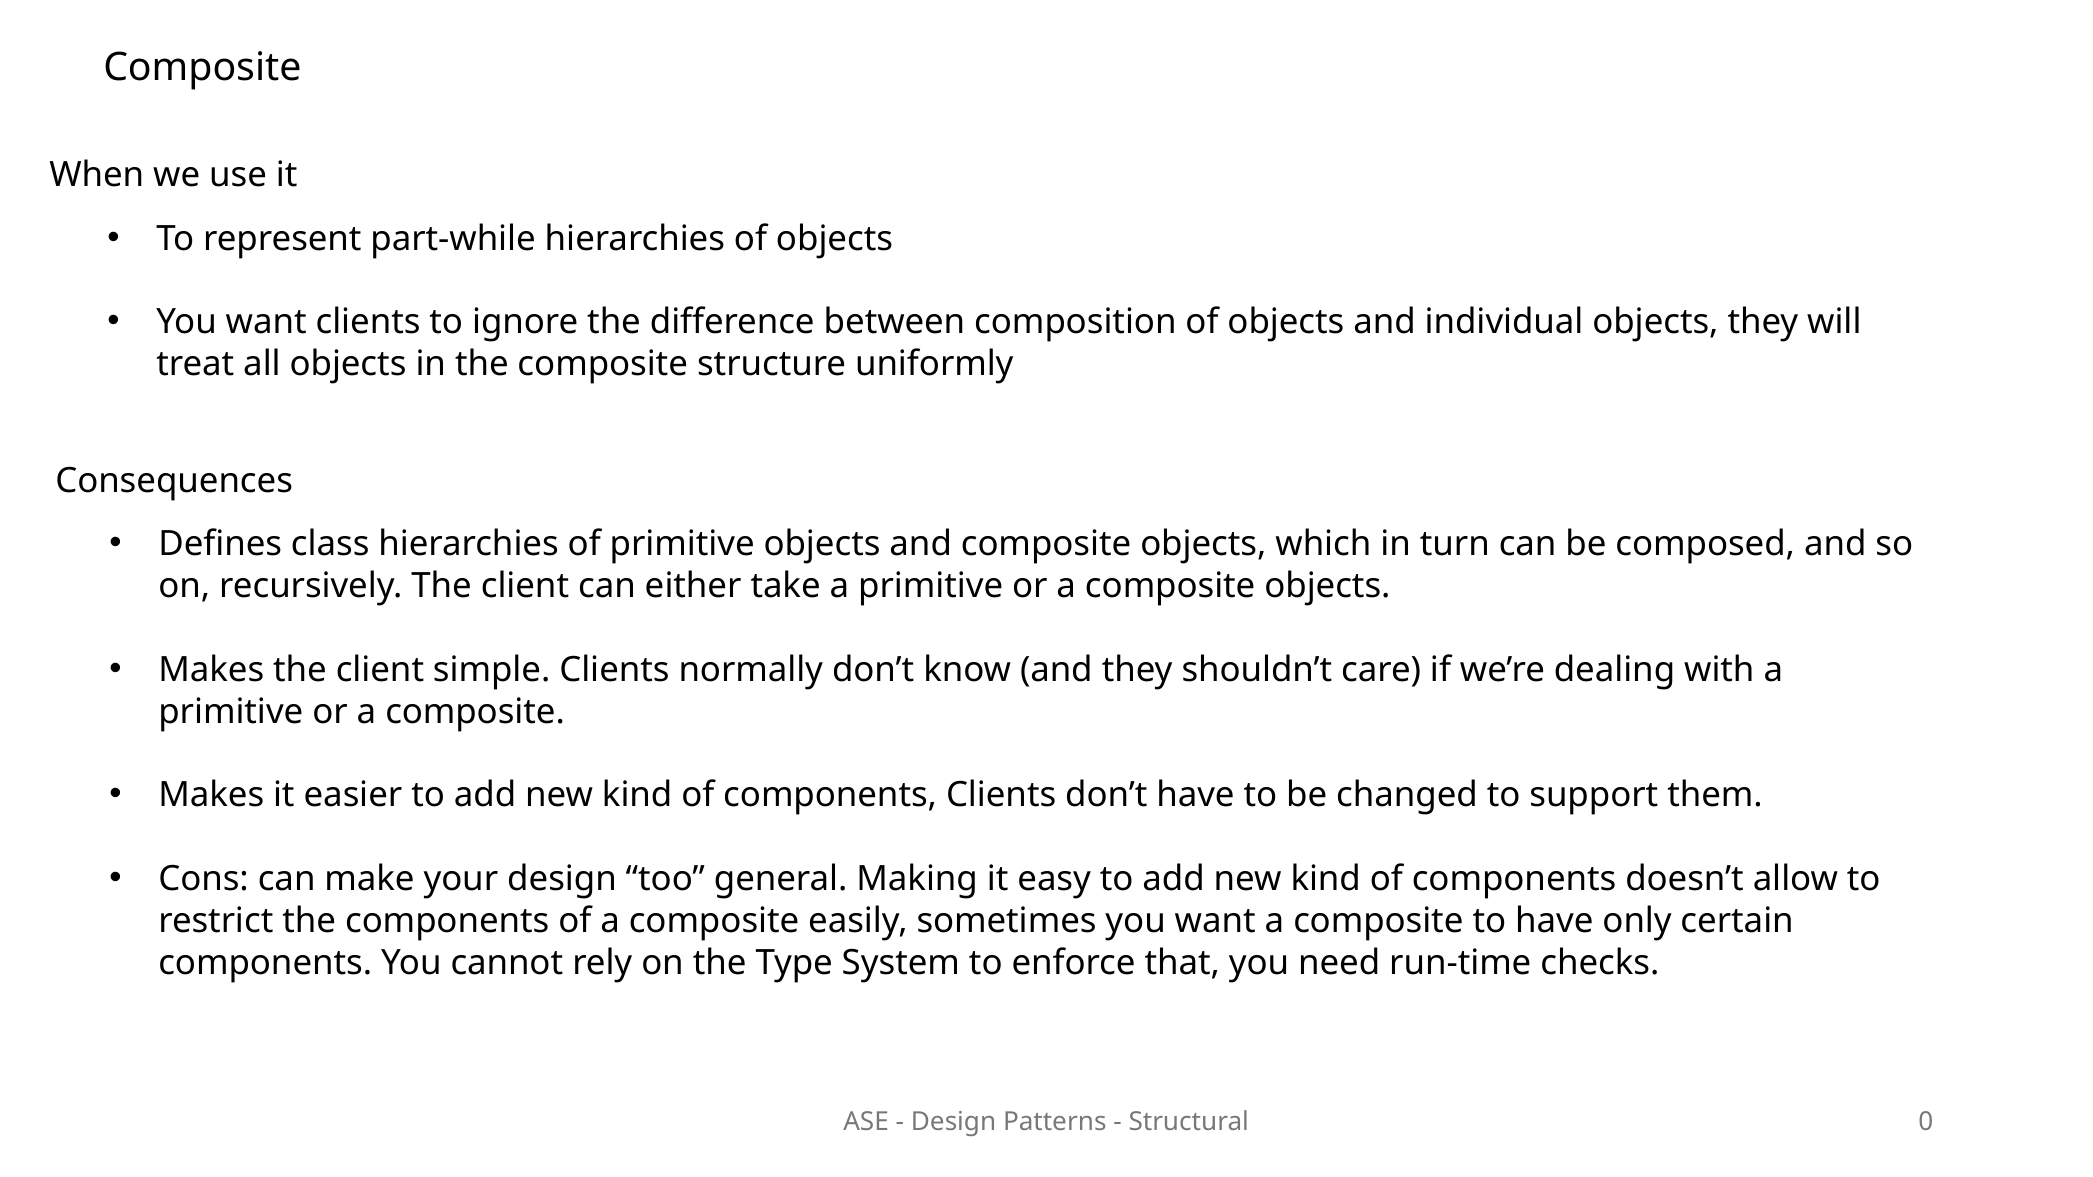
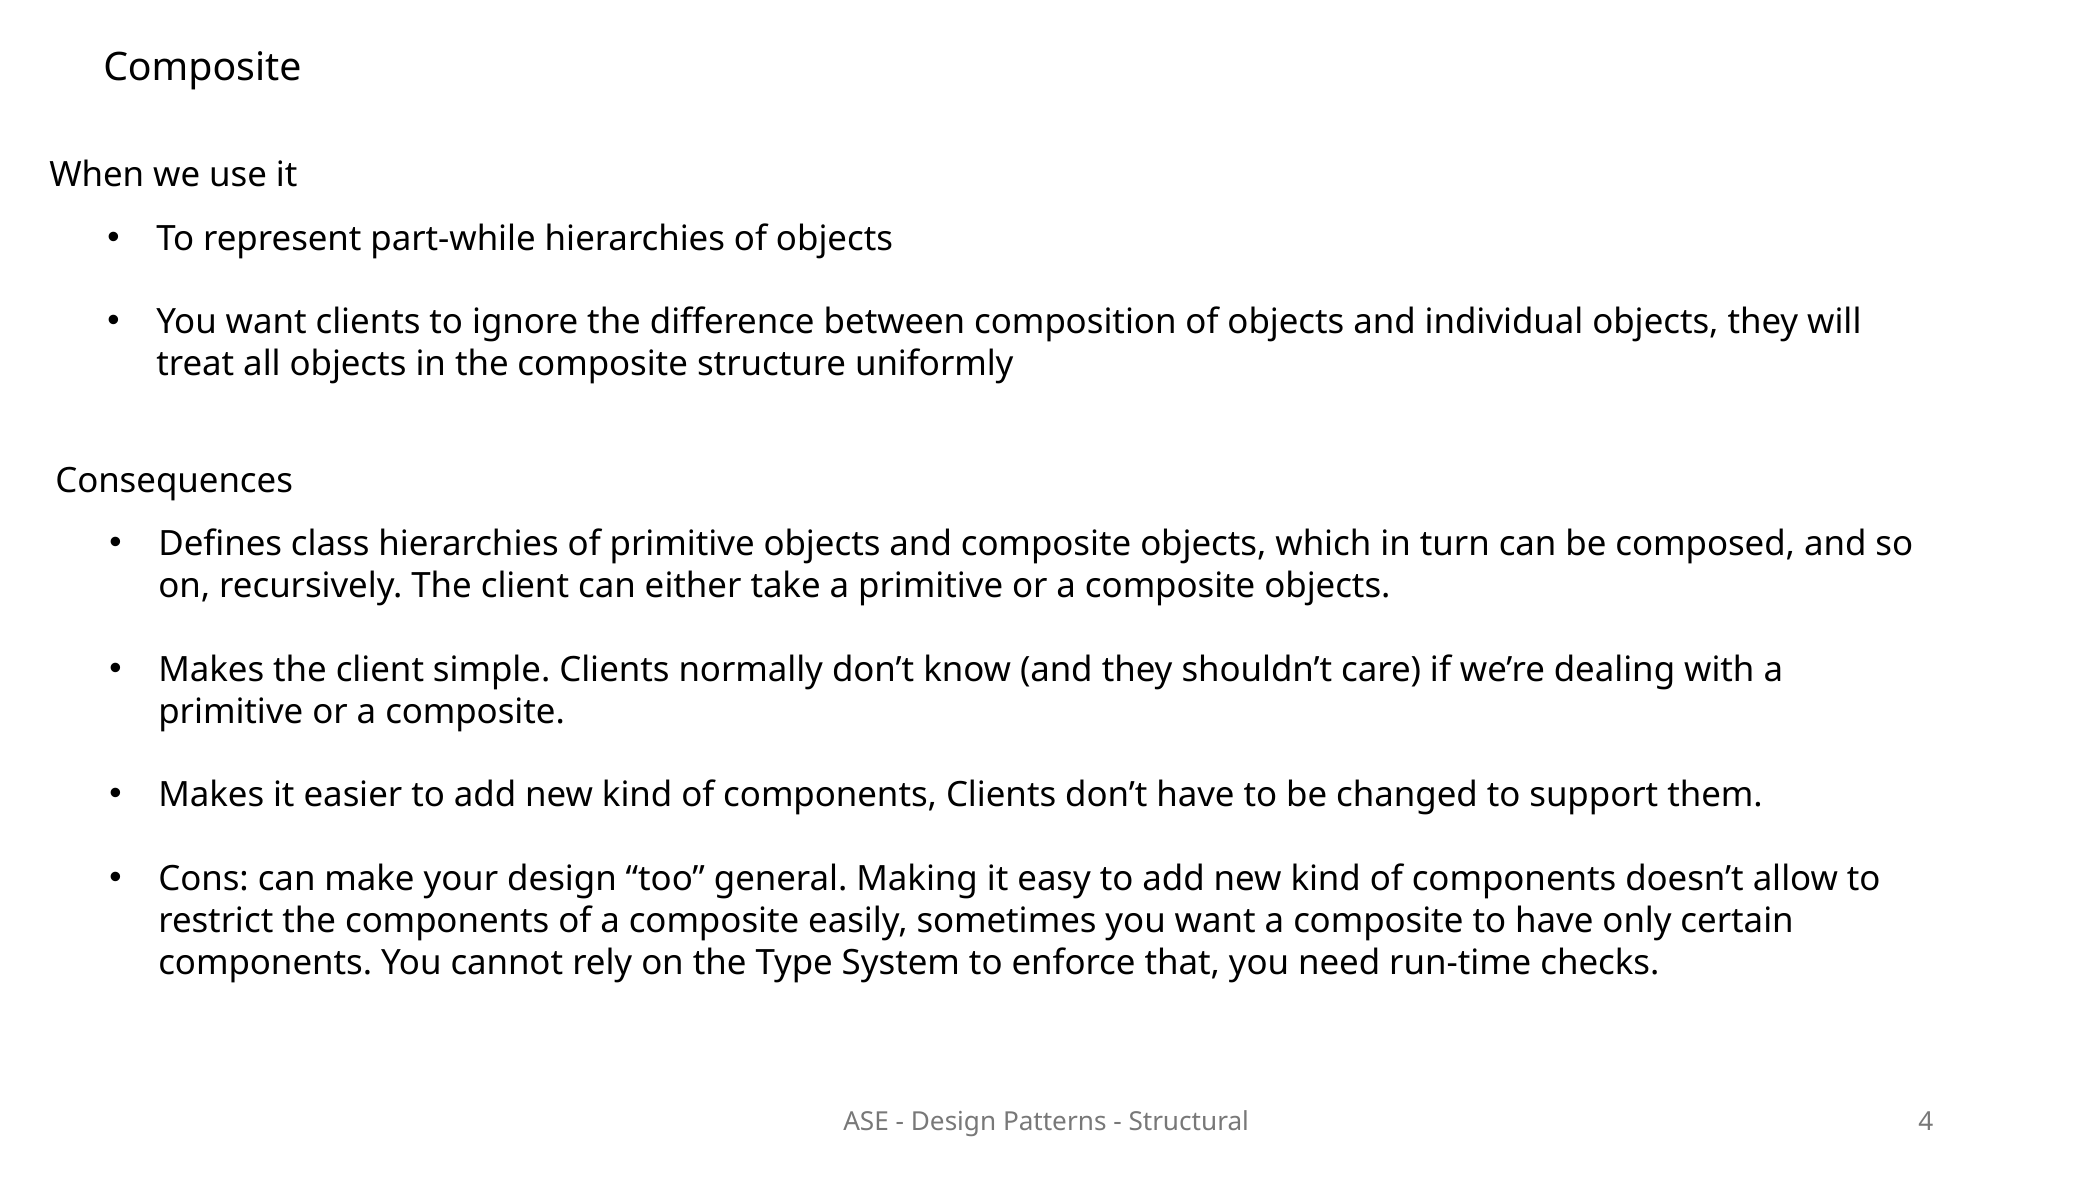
0: 0 -> 4
